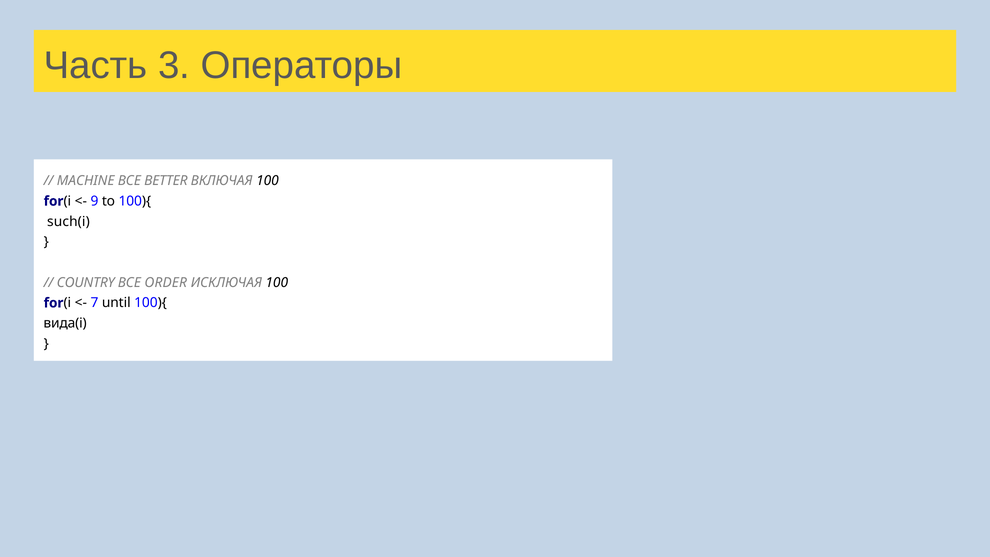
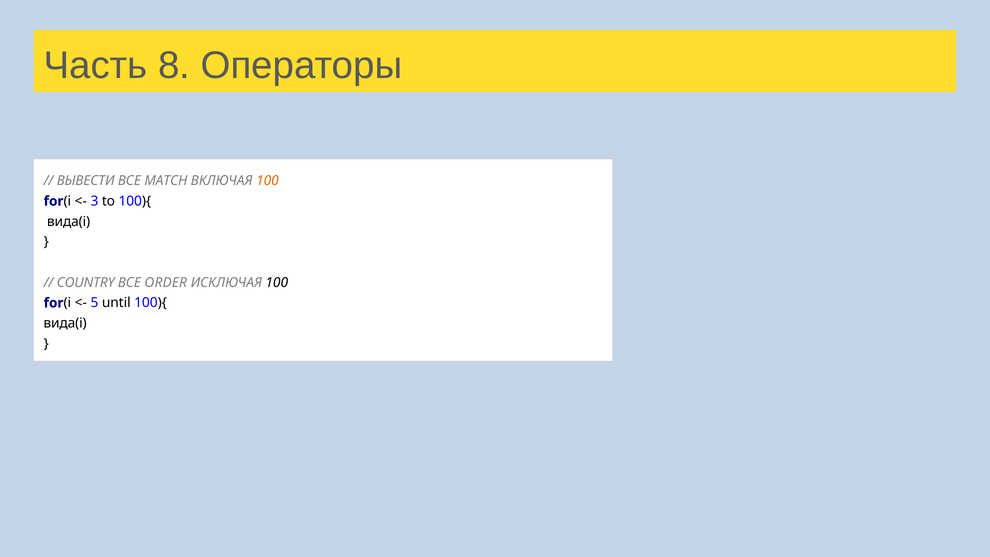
3: 3 -> 8
MACHINE: MACHINE -> ВЫВЕСТИ
BETTER: BETTER -> MATCH
100 at (267, 181) colour: black -> orange
9: 9 -> 3
such(i at (68, 221): such(i -> вида(i
7: 7 -> 5
